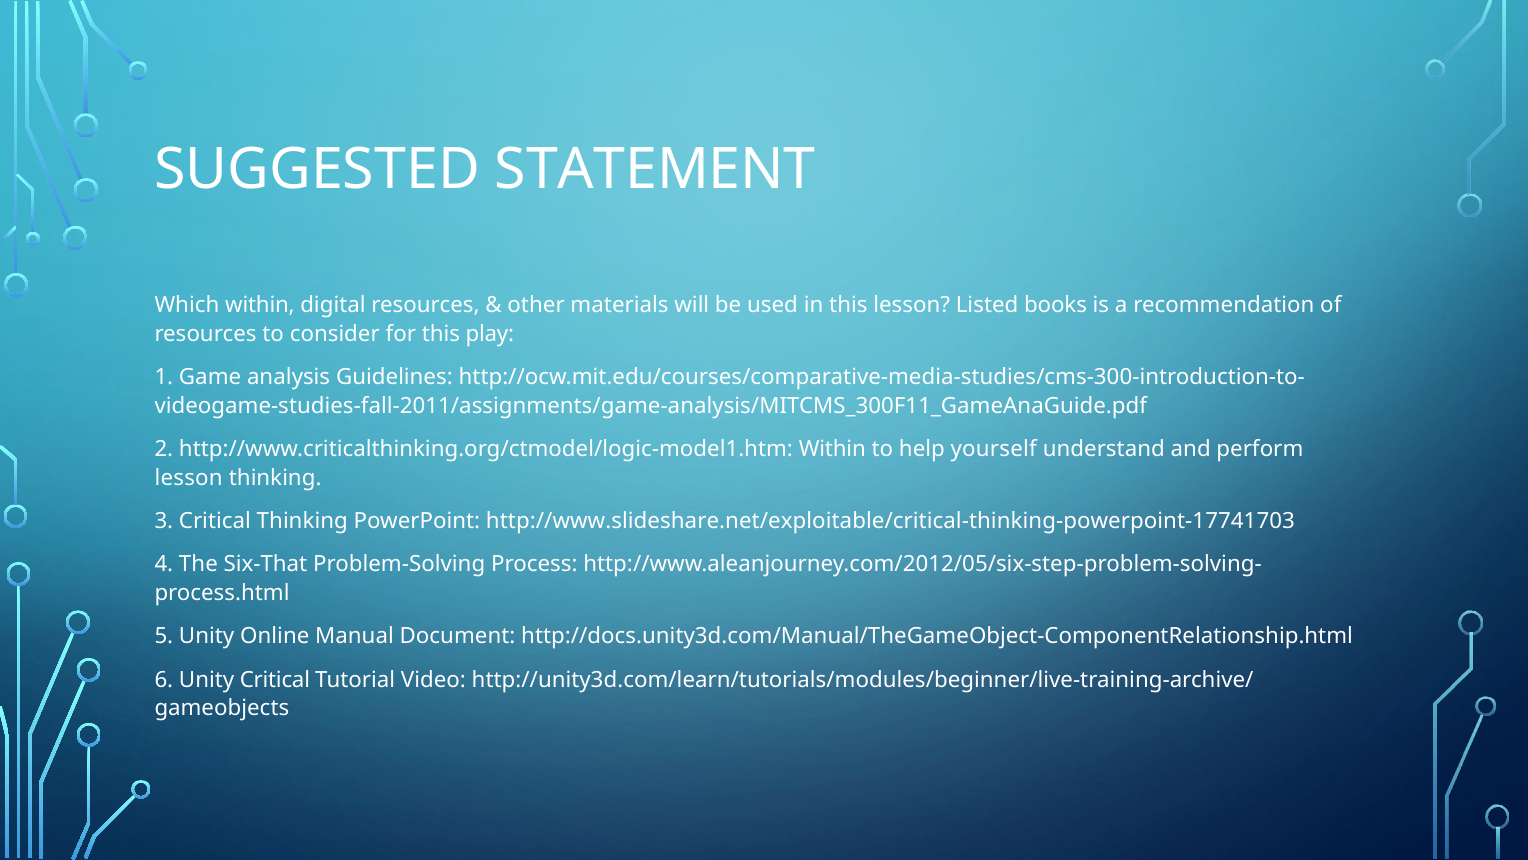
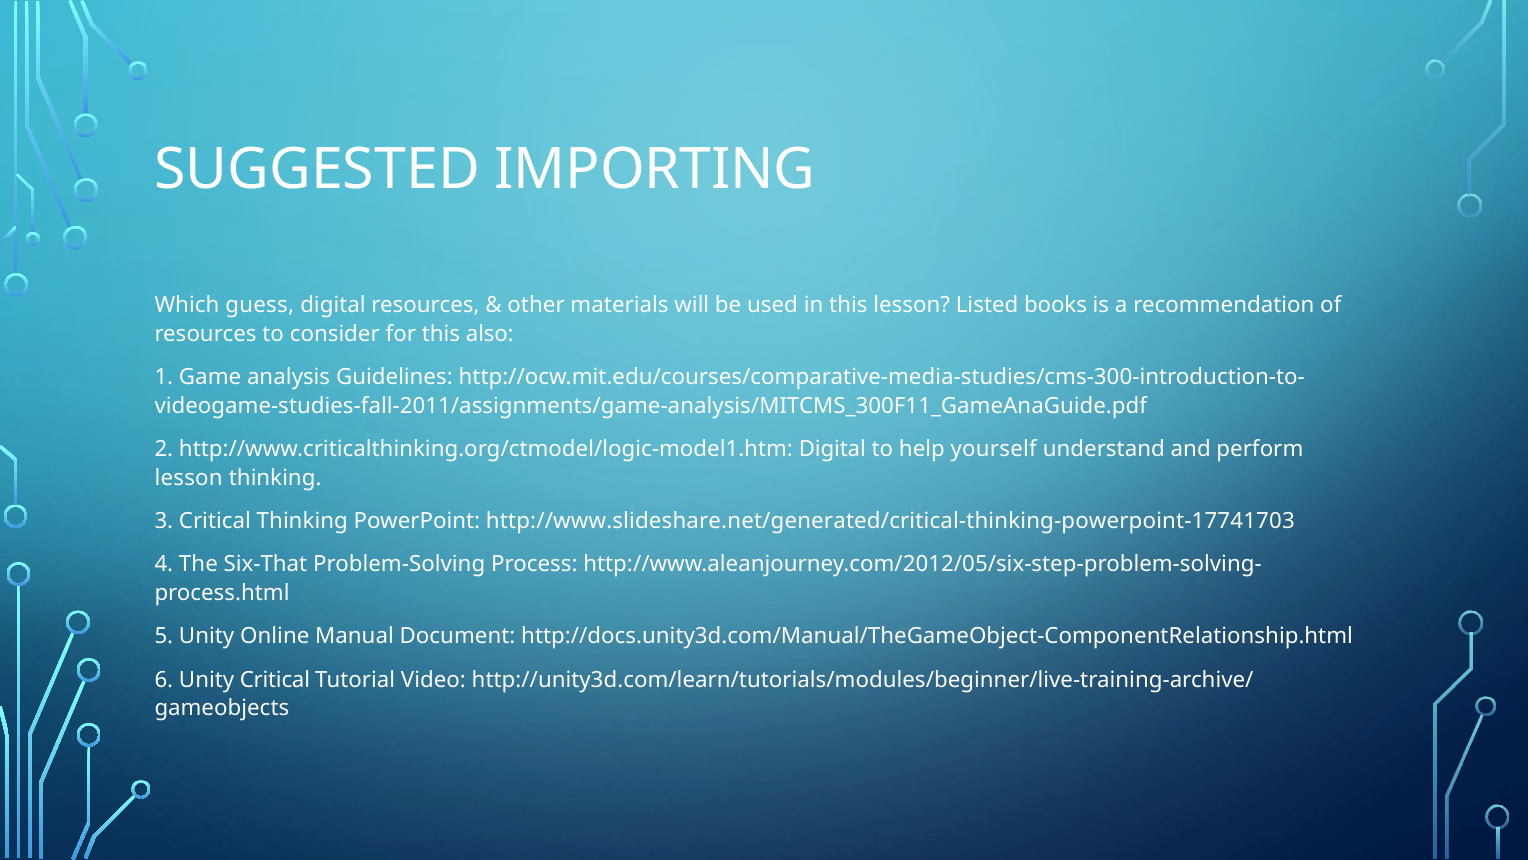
STATEMENT: STATEMENT -> IMPORTING
Which within: within -> guess
play: play -> also
http://www.criticalthinking.org/ctmodel/logic-model1.htm Within: Within -> Digital
http://www.slideshare.net/exploitable/critical-thinking-powerpoint-17741703: http://www.slideshare.net/exploitable/critical-thinking-powerpoint-17741703 -> http://www.slideshare.net/generated/critical-thinking-powerpoint-17741703
